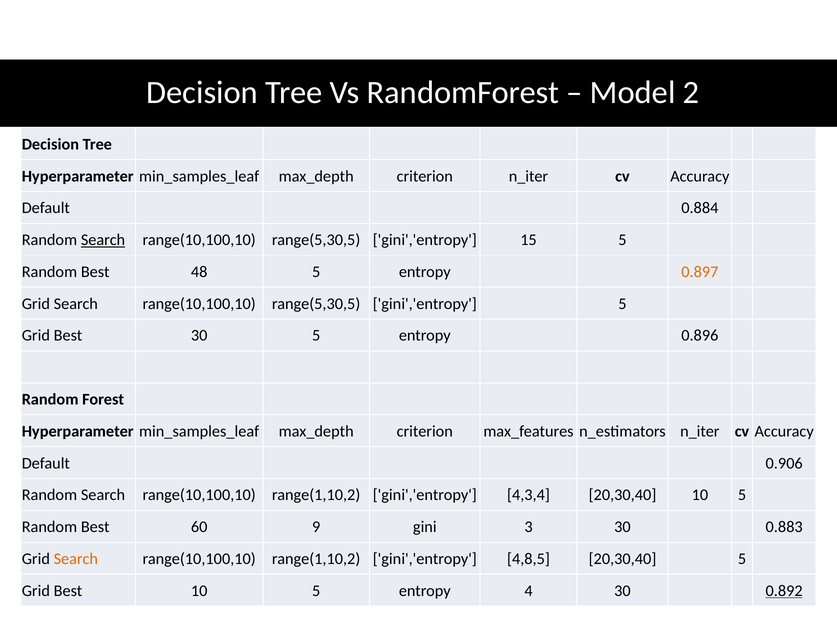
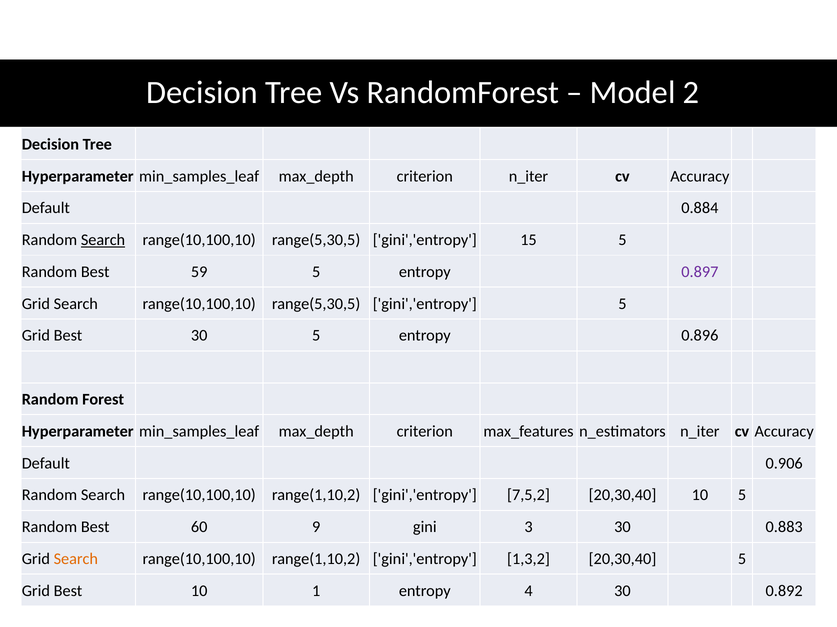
48: 48 -> 59
0.897 colour: orange -> purple
4,3,4: 4,3,4 -> 7,5,2
4,8,5: 4,8,5 -> 1,3,2
Best 10 5: 5 -> 1
0.892 underline: present -> none
